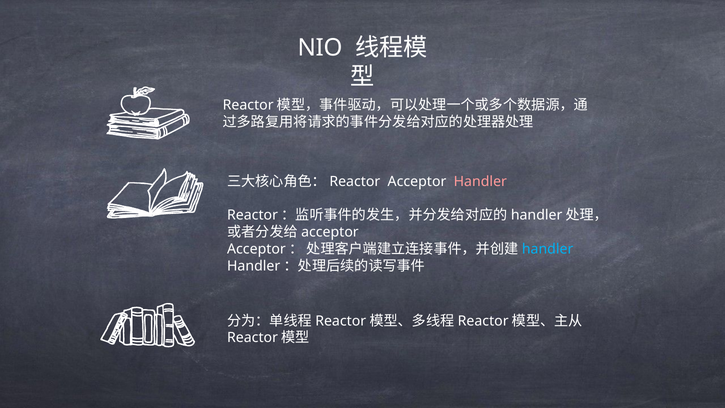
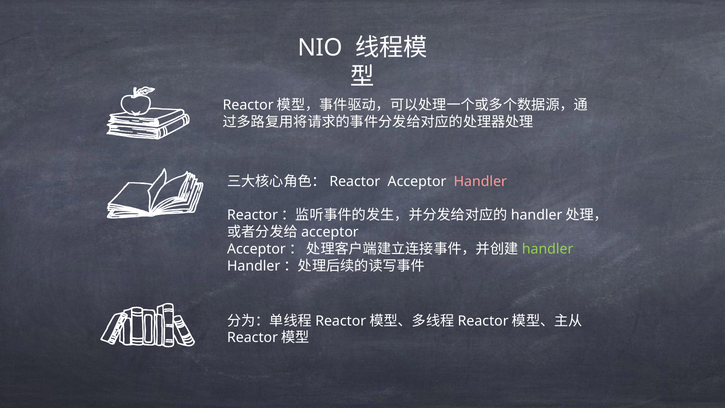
handler at (548, 249) colour: light blue -> light green
